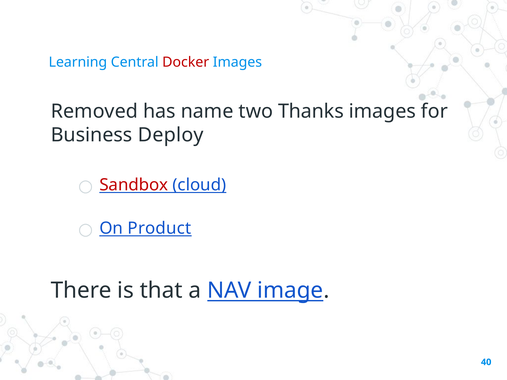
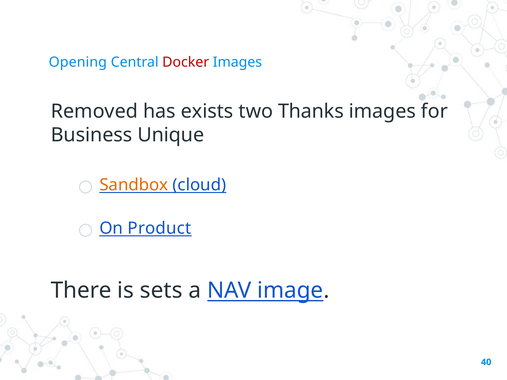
Learning: Learning -> Opening
name: name -> exists
Deploy: Deploy -> Unique
Sandbox colour: red -> orange
that: that -> sets
